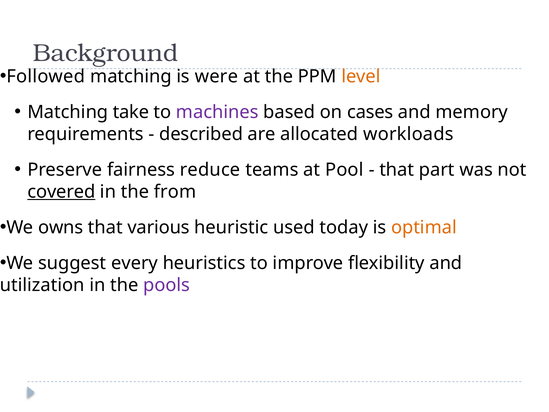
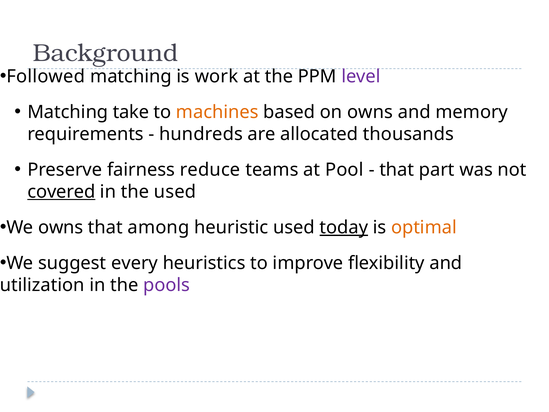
were: were -> work
level colour: orange -> purple
machines colour: purple -> orange
on cases: cases -> owns
described: described -> hundreds
workloads: workloads -> thousands
the from: from -> used
various: various -> among
today underline: none -> present
